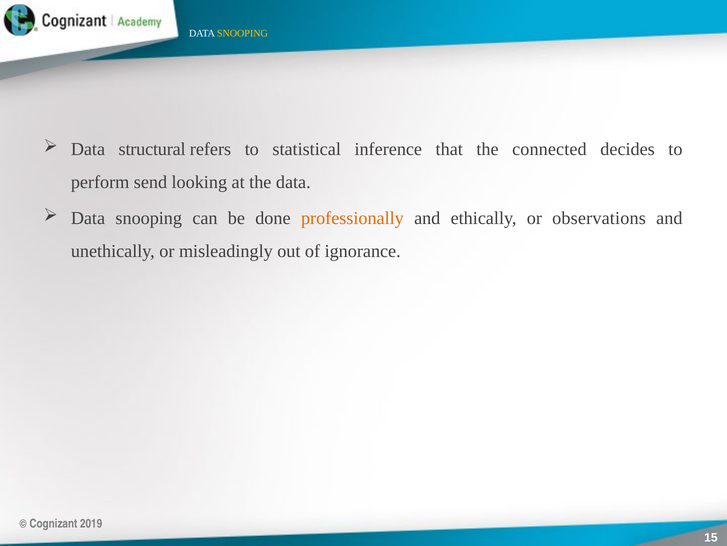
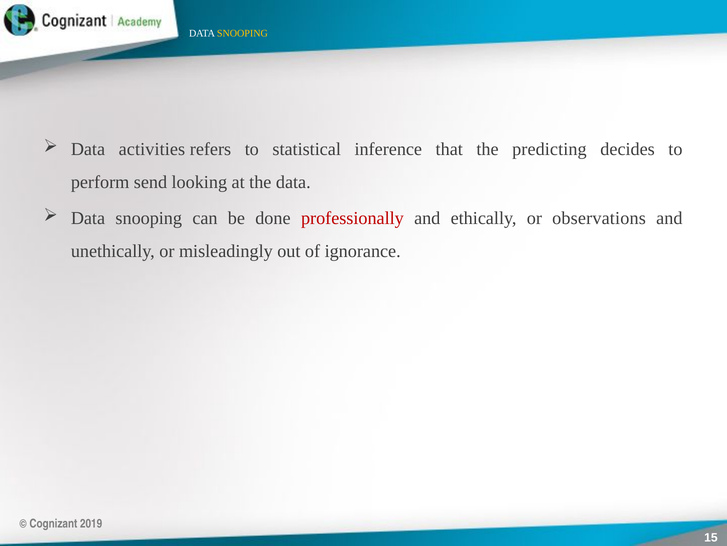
structural: structural -> activities
connected: connected -> predicting
professionally colour: orange -> red
